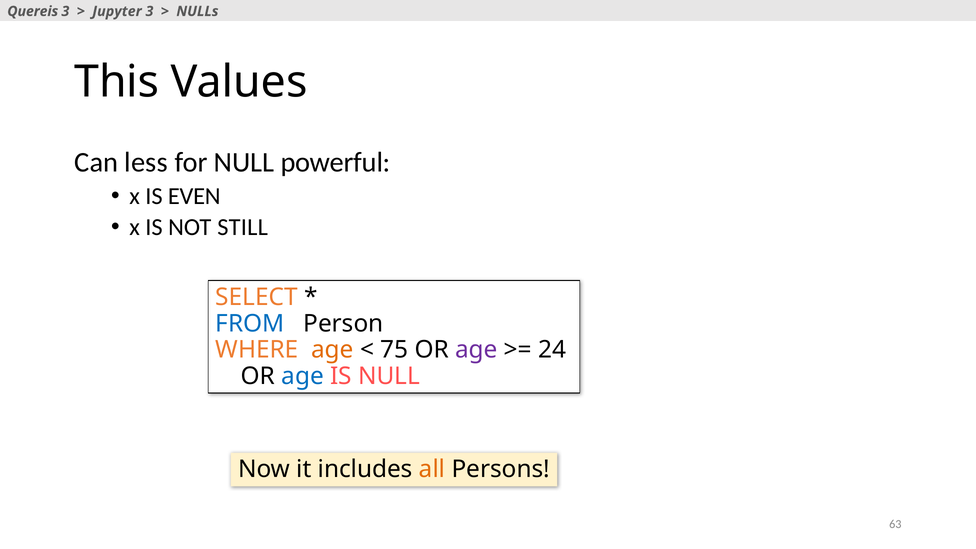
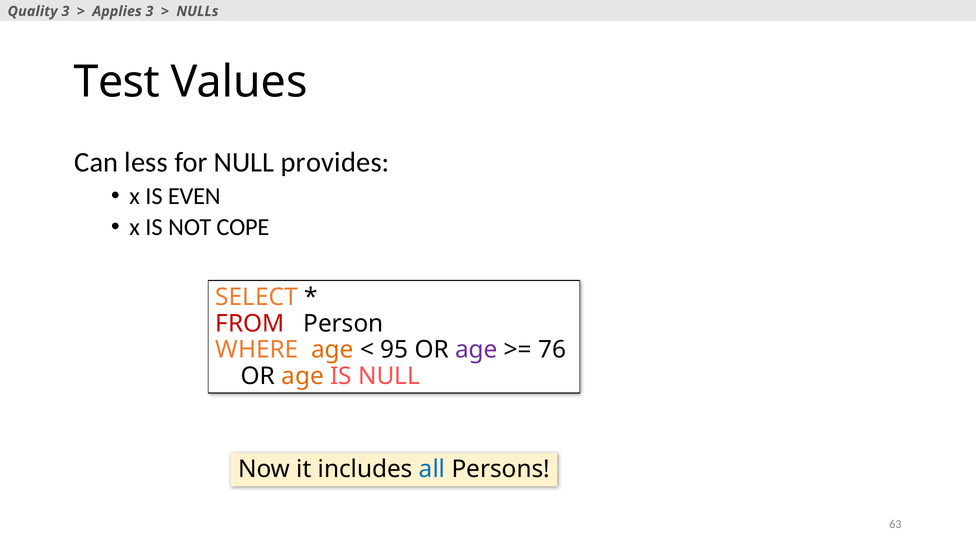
Quereis: Quereis -> Quality
Jupyter: Jupyter -> Applies
This: This -> Test
powerful: powerful -> provides
STILL: STILL -> COPE
FROM colour: blue -> red
75: 75 -> 95
24: 24 -> 76
age at (303, 376) colour: blue -> orange
all colour: orange -> blue
